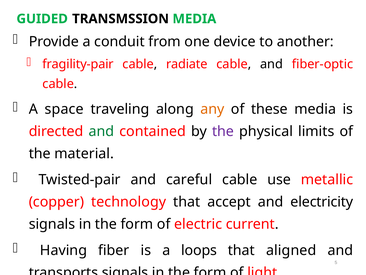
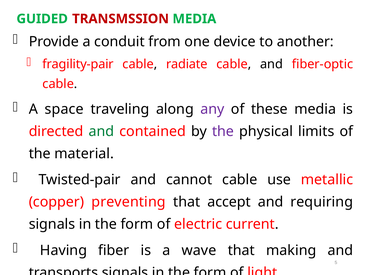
TRANSMSSION colour: black -> red
any colour: orange -> purple
careful: careful -> cannot
technology: technology -> preventing
electricity: electricity -> requiring
loops: loops -> wave
aligned: aligned -> making
